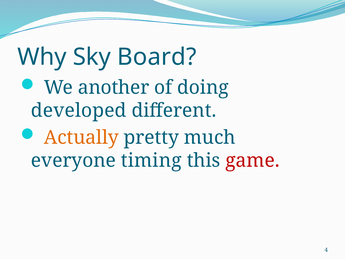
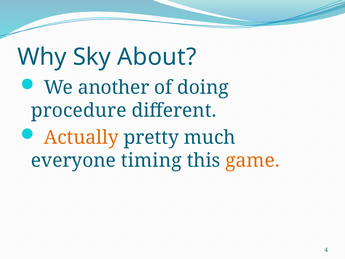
Board: Board -> About
developed: developed -> procedure
game colour: red -> orange
